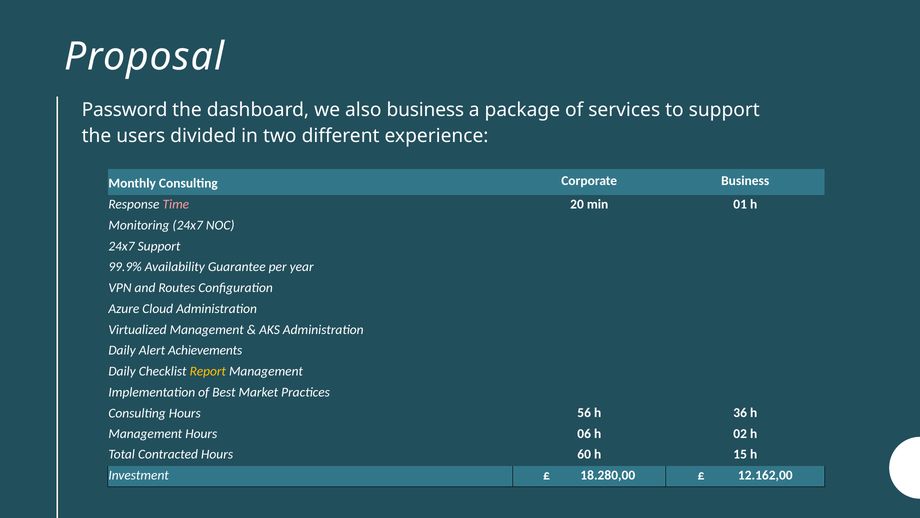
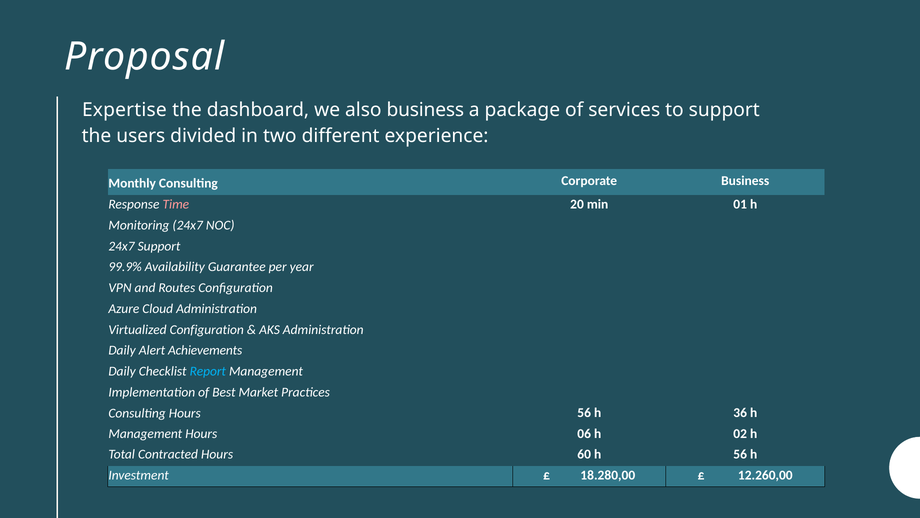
Password: Password -> Expertise
Virtualized Management: Management -> Configuration
Report colour: yellow -> light blue
h 15: 15 -> 56
12.162,00: 12.162,00 -> 12.260,00
